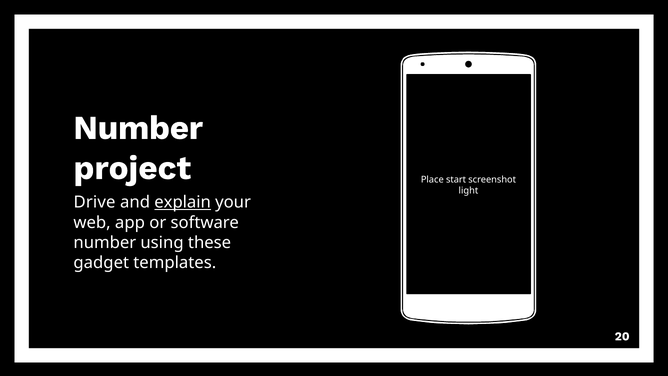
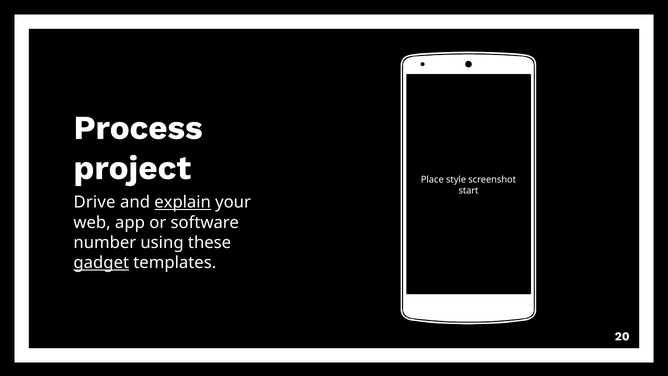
Number at (138, 128): Number -> Process
start: start -> style
light: light -> start
gadget underline: none -> present
